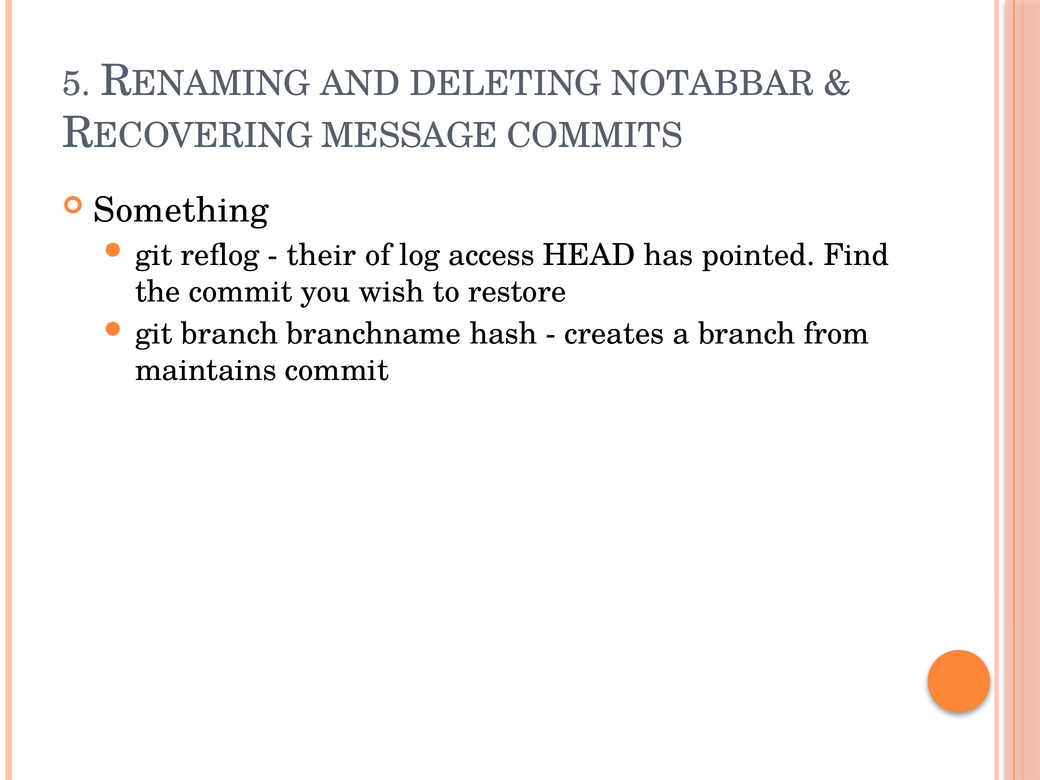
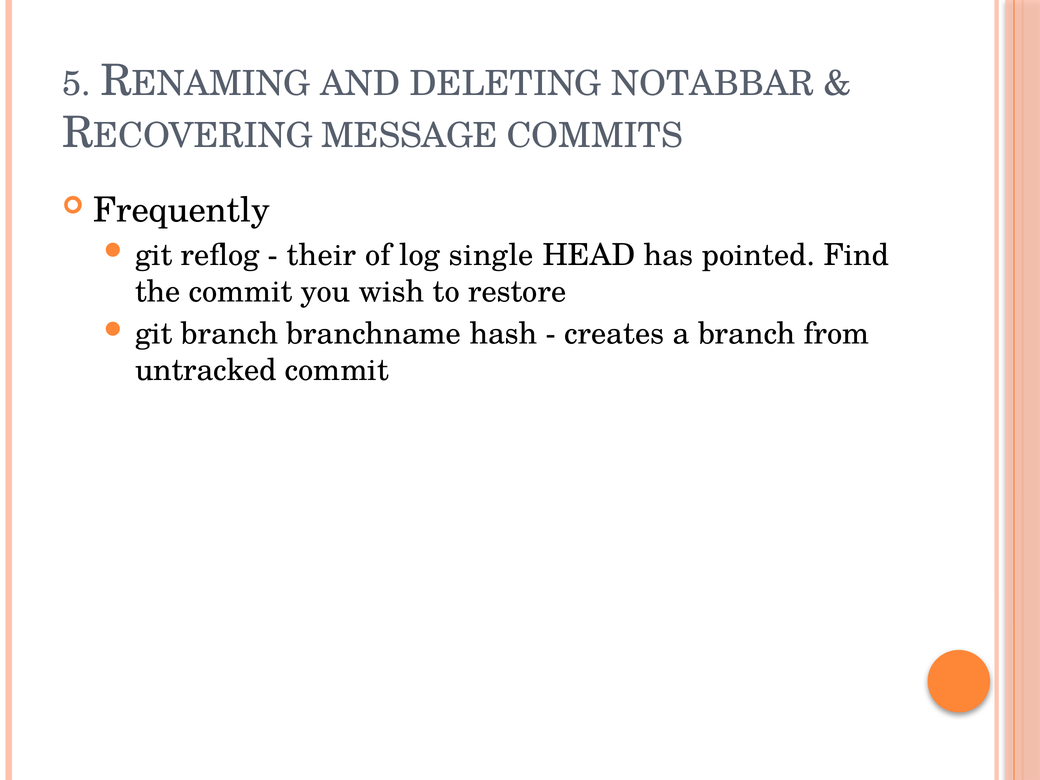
Something: Something -> Frequently
access: access -> single
maintains: maintains -> untracked
